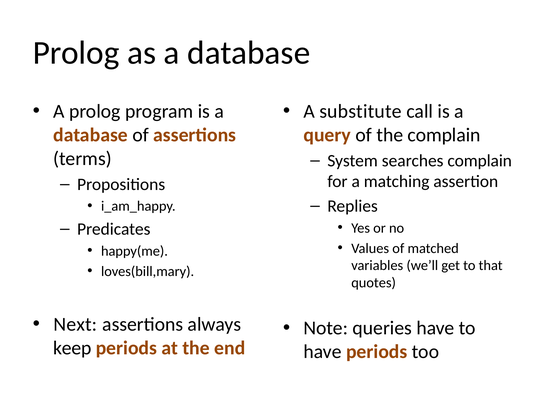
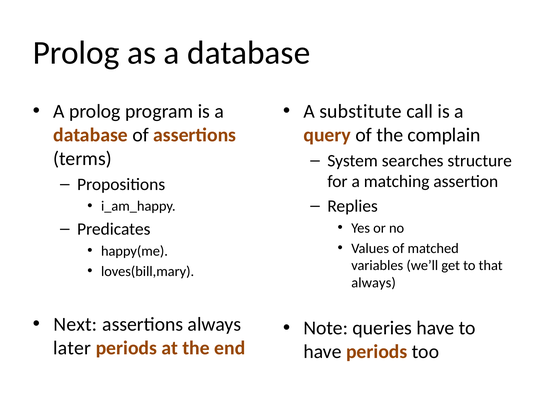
searches complain: complain -> structure
quotes at (374, 283): quotes -> always
keep: keep -> later
